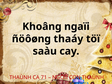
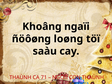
thaáy: thaáy -> loøng
